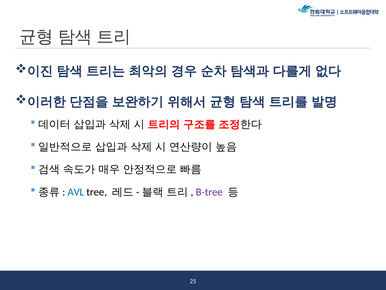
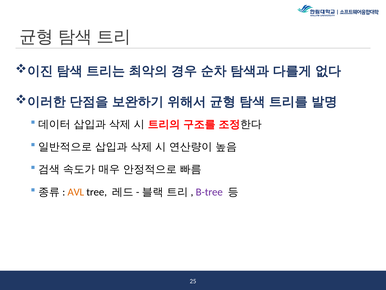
AVL colour: blue -> orange
